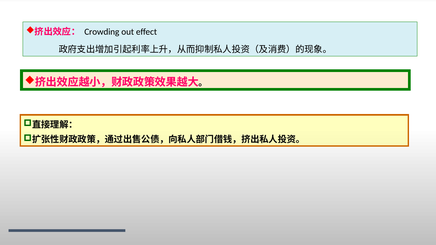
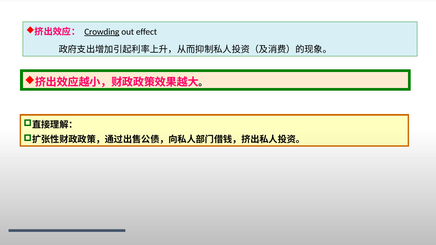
Crowding underline: none -> present
